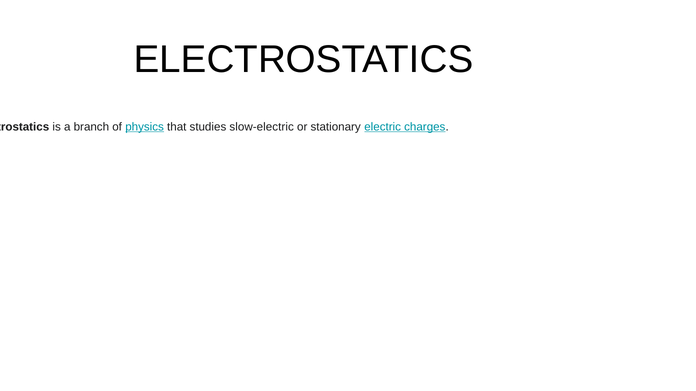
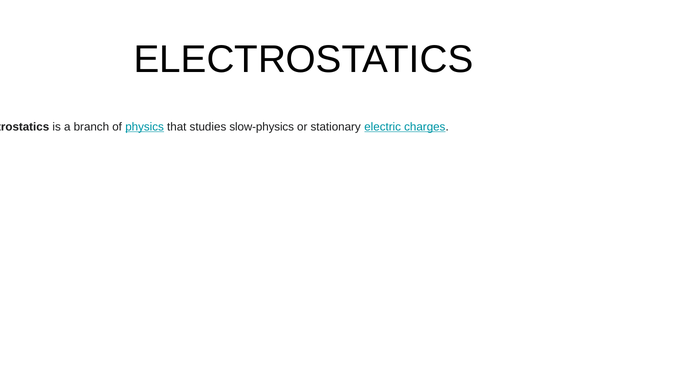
slow-electric: slow-electric -> slow-physics
